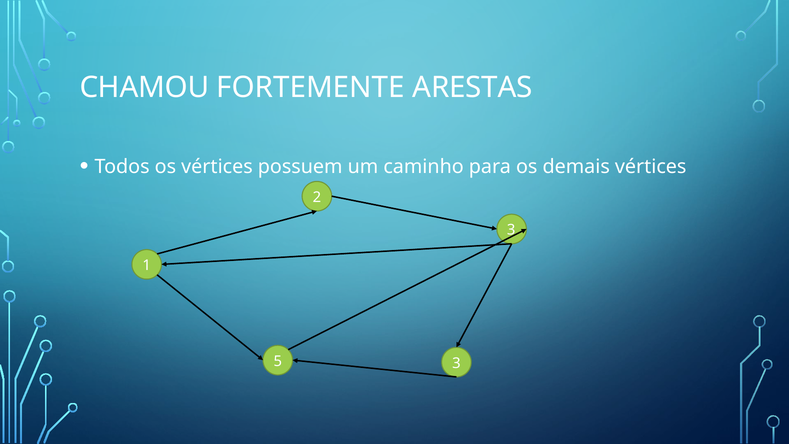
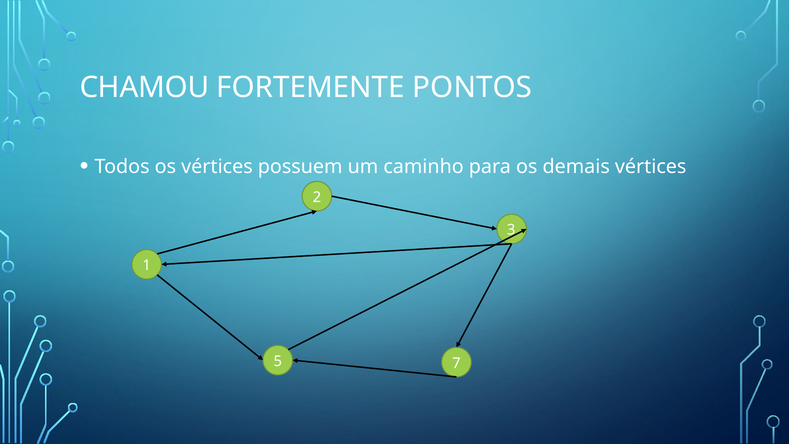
ARESTAS: ARESTAS -> PONTOS
5 3: 3 -> 7
